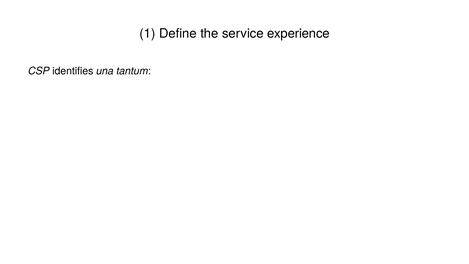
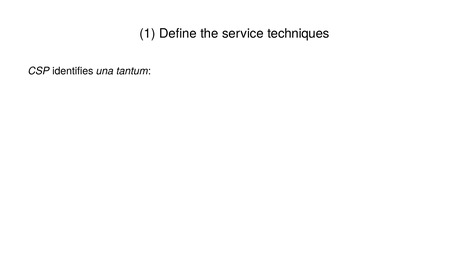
experience: experience -> techniques
